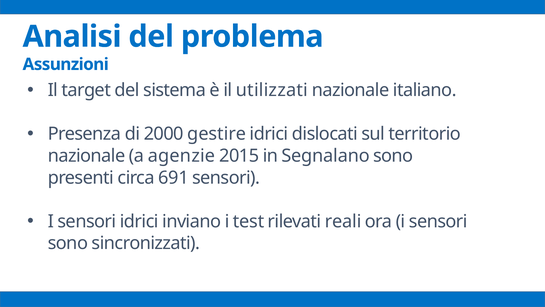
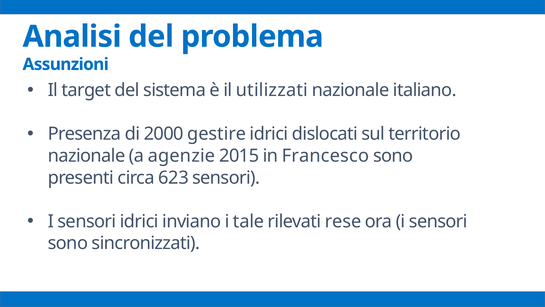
Segnalano: Segnalano -> Francesco
691: 691 -> 623
test: test -> tale
reali: reali -> rese
